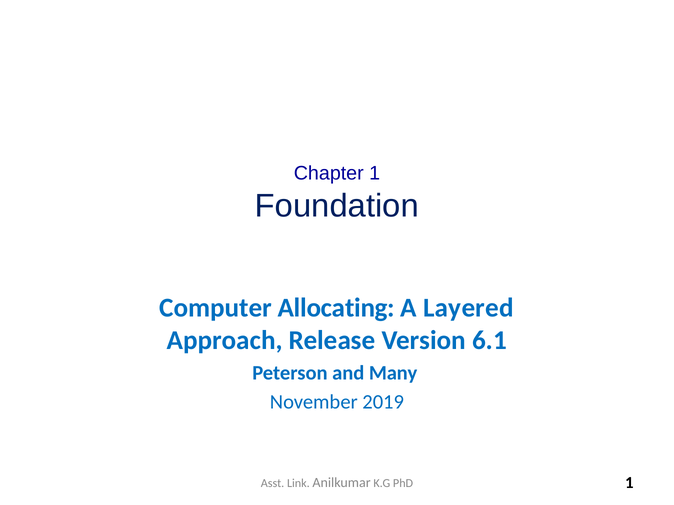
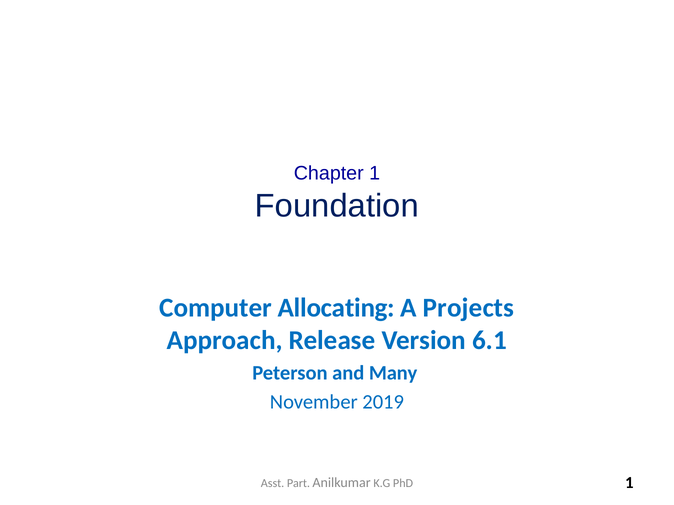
Layered: Layered -> Projects
Link: Link -> Part
